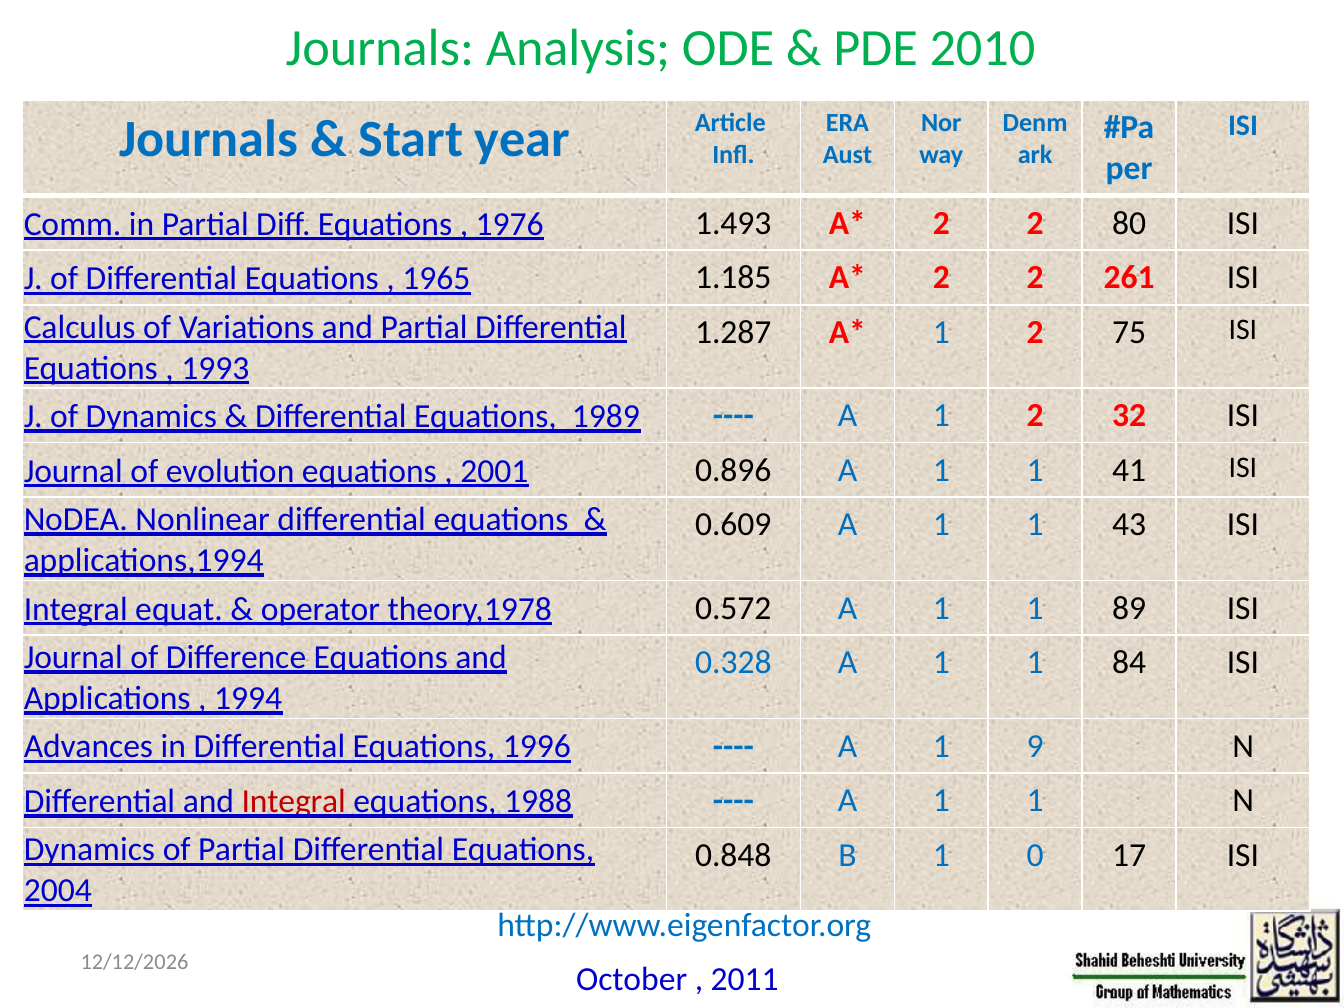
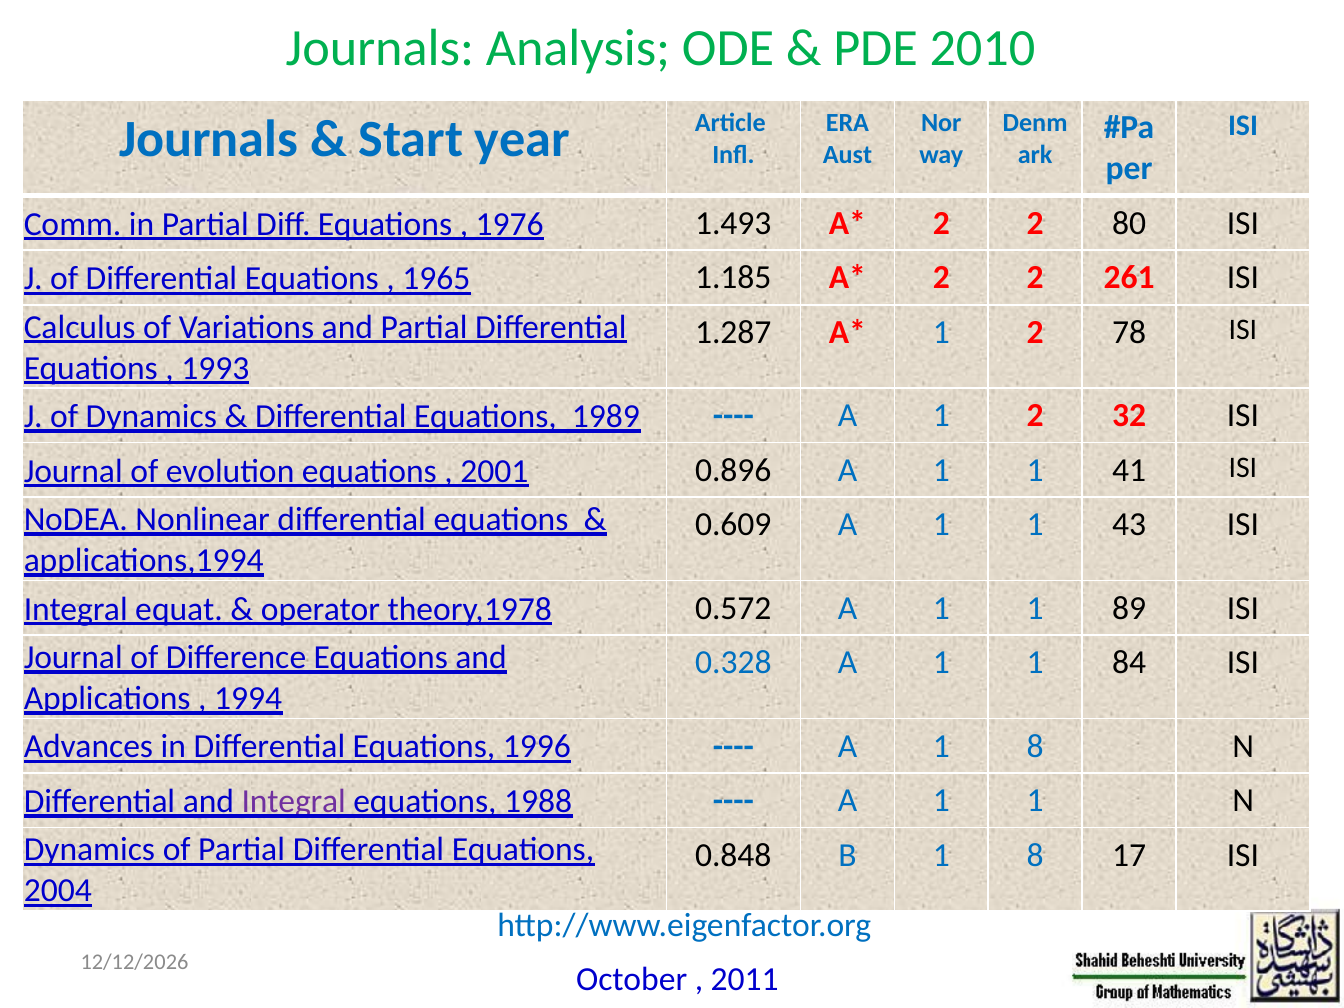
75: 75 -> 78
A 1 9: 9 -> 8
Integral at (294, 801) colour: red -> purple
B 1 0: 0 -> 8
